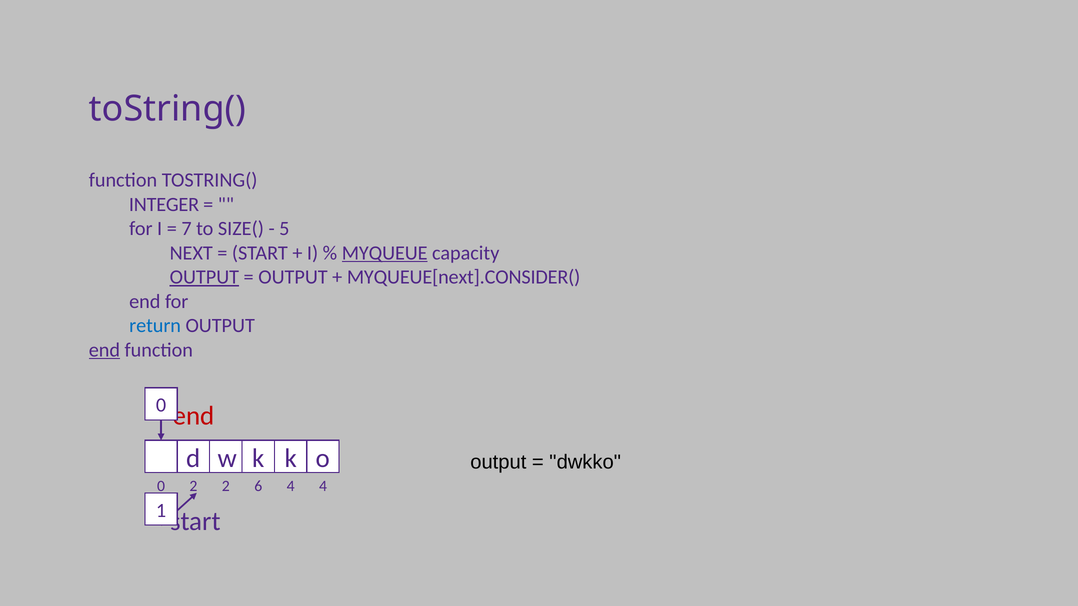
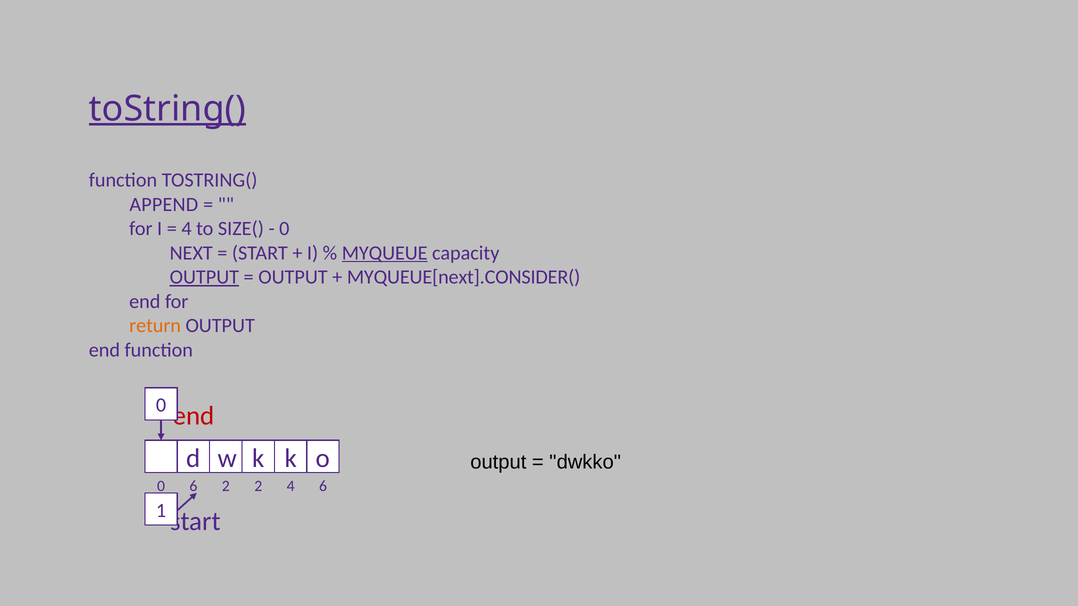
toString( at (168, 109) underline: none -> present
INTEGER: INTEGER -> APPEND
7 at (187, 229): 7 -> 4
5 at (284, 229): 5 -> 0
return colour: blue -> orange
end at (104, 350) underline: present -> none
0 2: 2 -> 6
2 6: 6 -> 2
4 4: 4 -> 6
